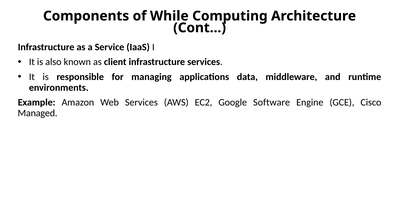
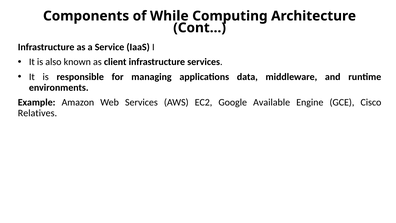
Software: Software -> Available
Managed: Managed -> Relatives
